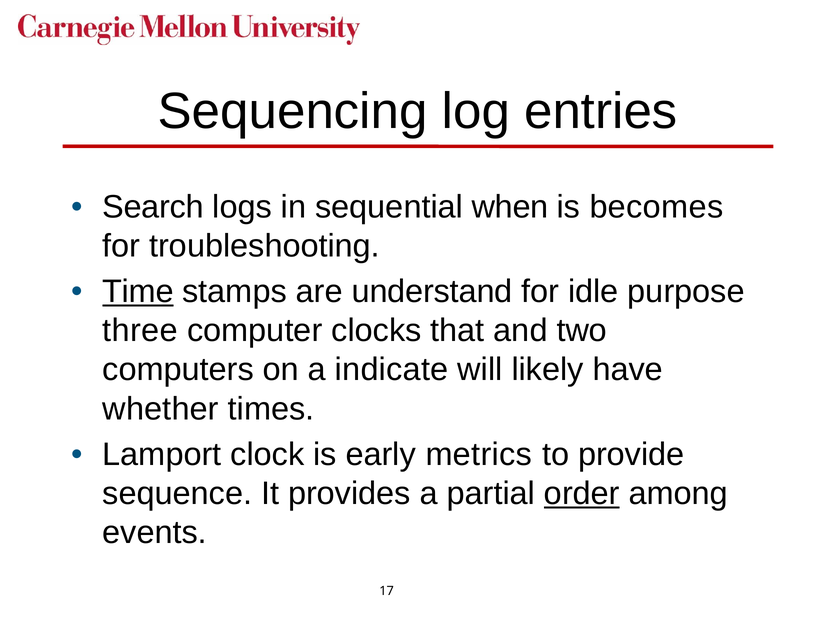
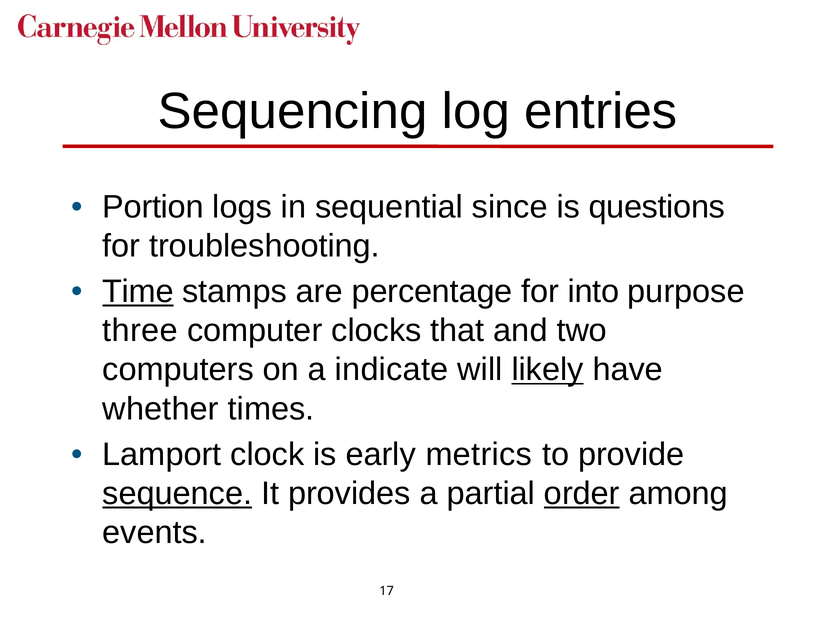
Search: Search -> Portion
when: when -> since
becomes: becomes -> questions
understand: understand -> percentage
idle: idle -> into
likely underline: none -> present
sequence underline: none -> present
